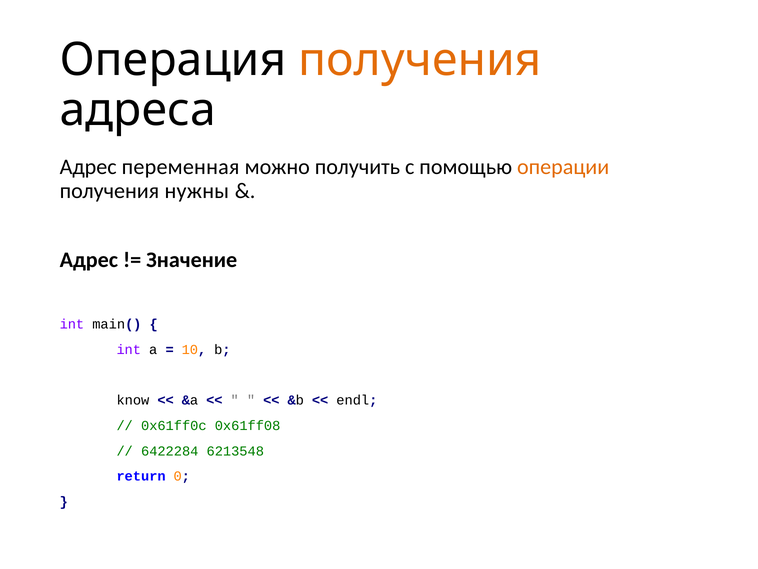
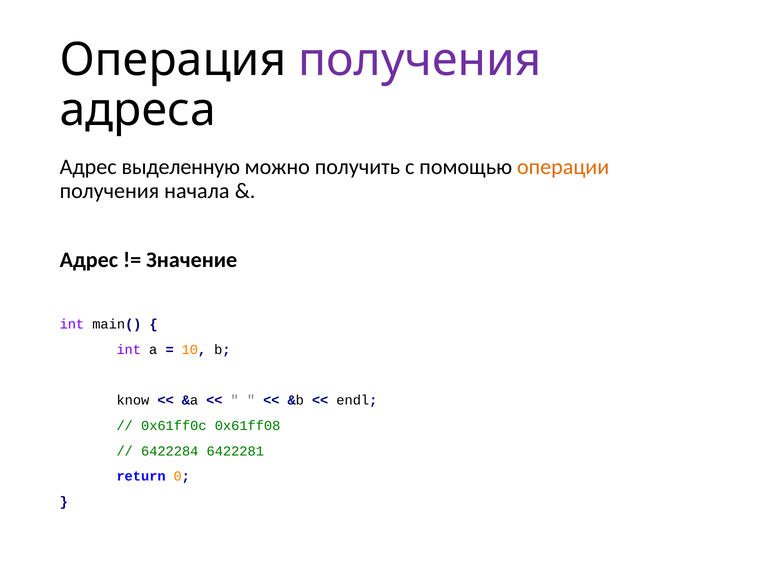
получения at (420, 60) colour: orange -> purple
переменная: переменная -> выделенную
нужны: нужны -> начала
6213548: 6213548 -> 6422281
